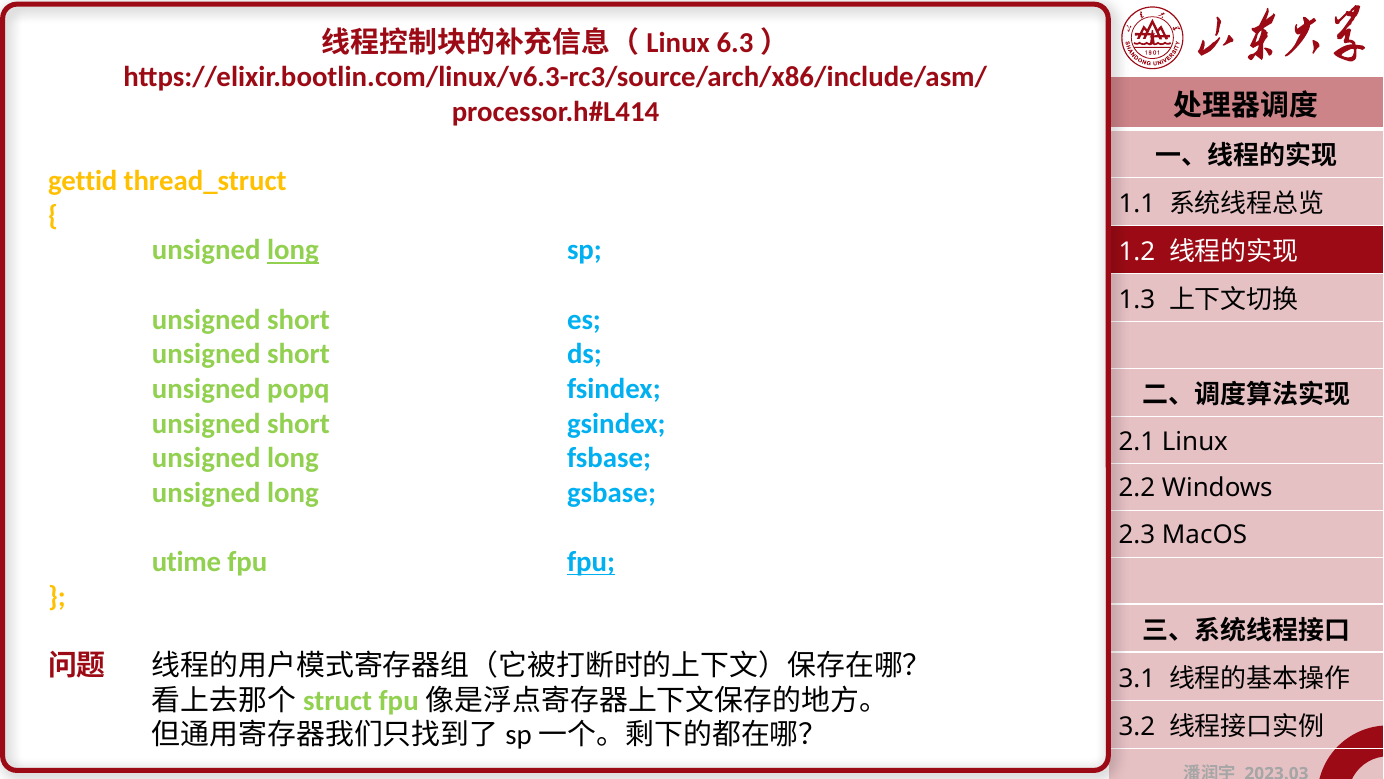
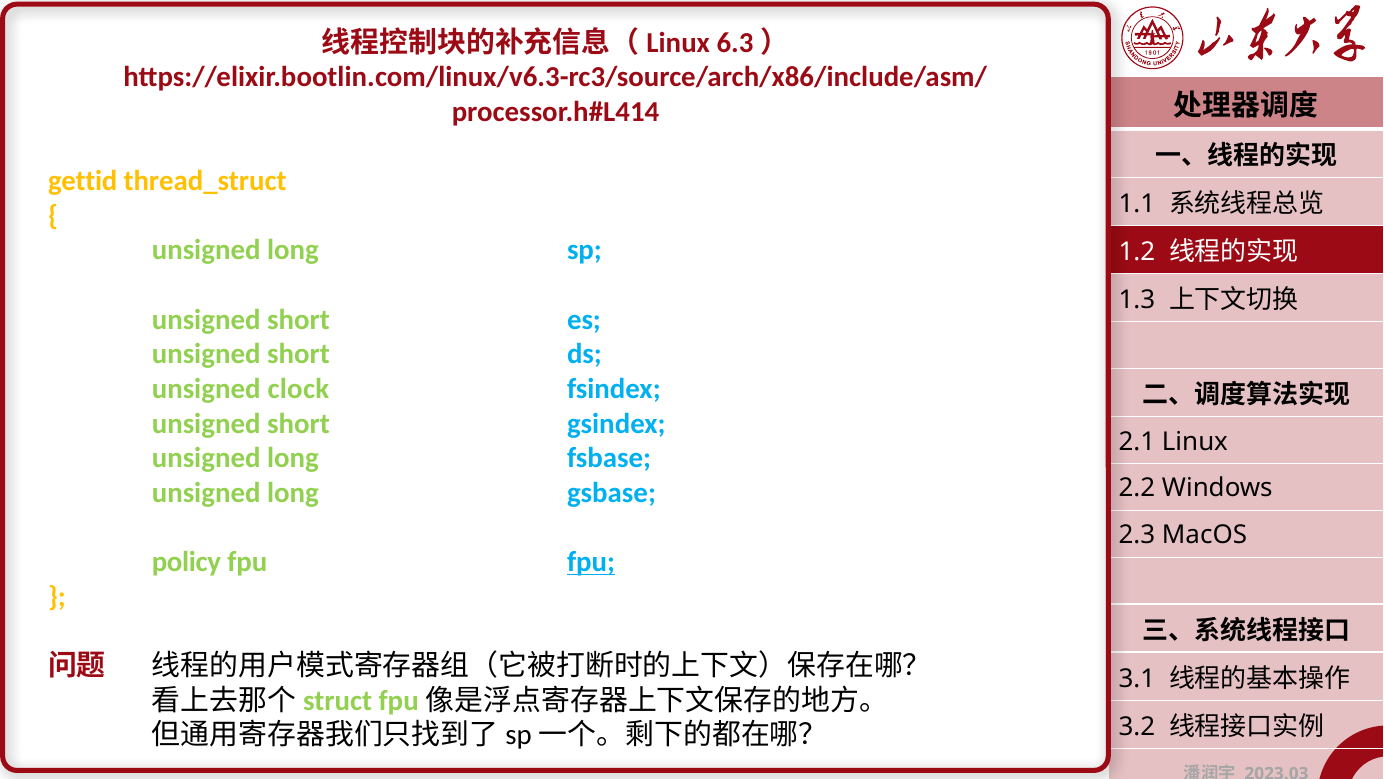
long at (293, 250) underline: present -> none
popq: popq -> clock
utime: utime -> policy
